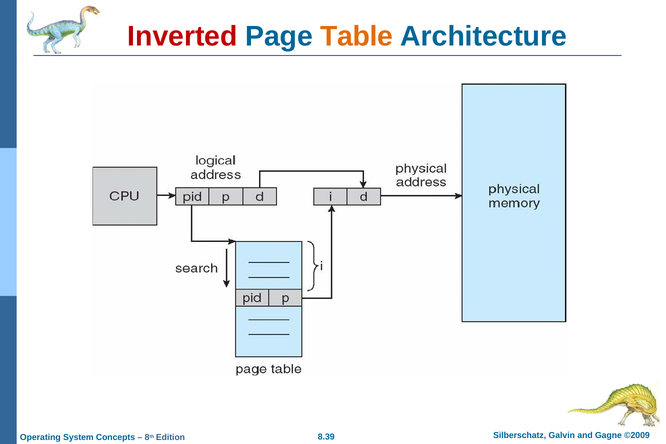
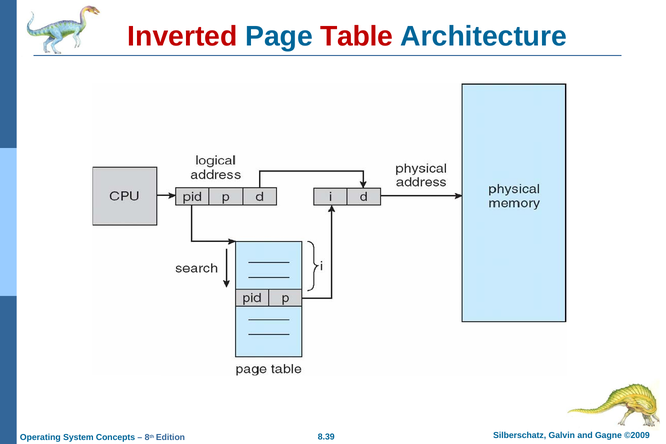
Table colour: orange -> red
